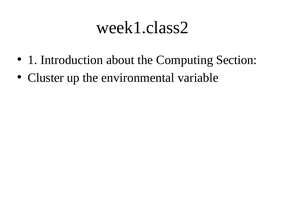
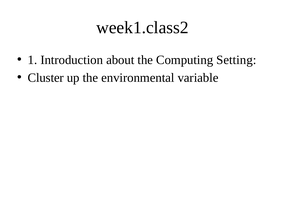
Section: Section -> Setting
